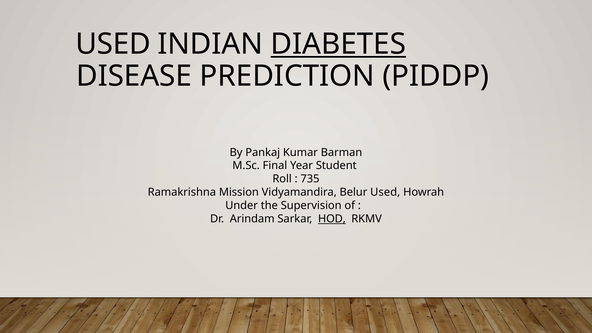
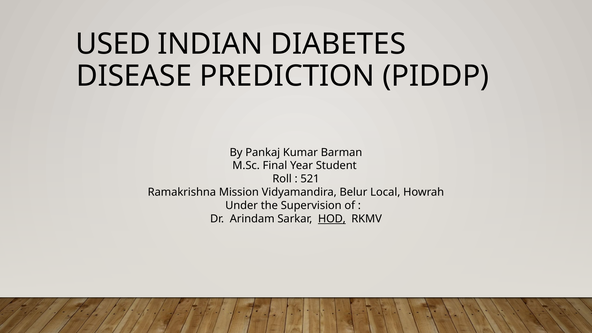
DIABETES underline: present -> none
735: 735 -> 521
Belur Used: Used -> Local
